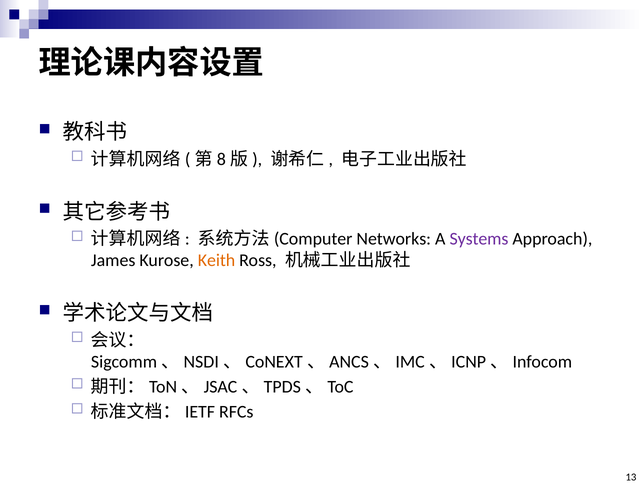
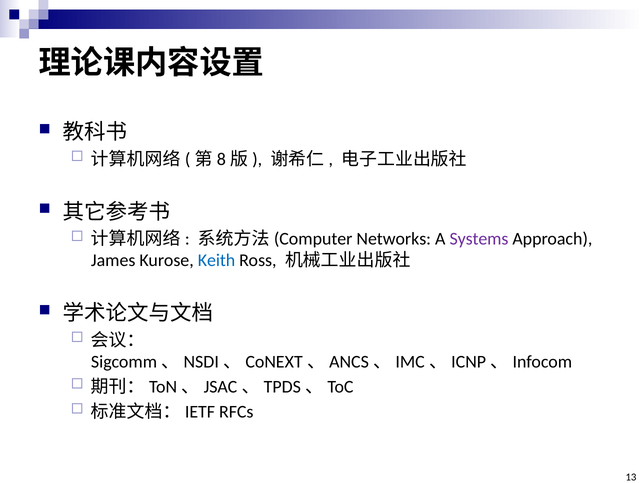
Keith colour: orange -> blue
